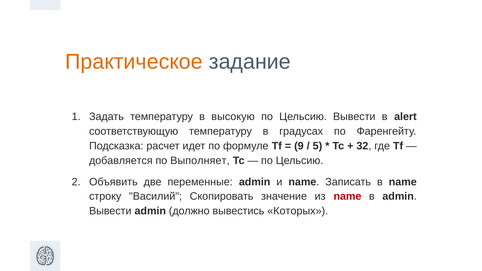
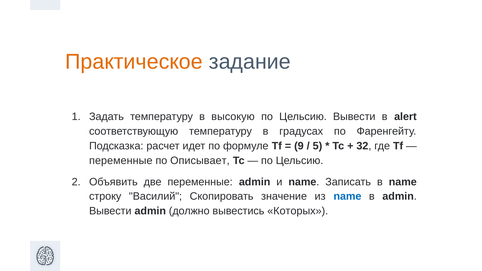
добавляется at (121, 161): добавляется -> переменные
Выполняет: Выполняет -> Описывает
name at (347, 197) colour: red -> blue
